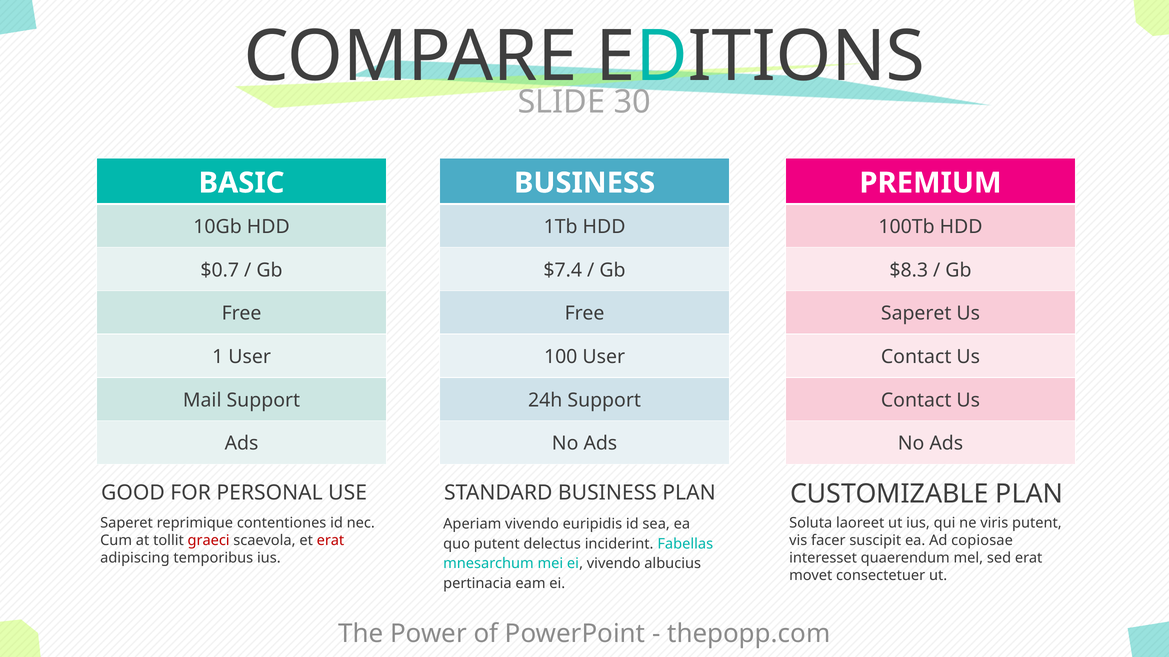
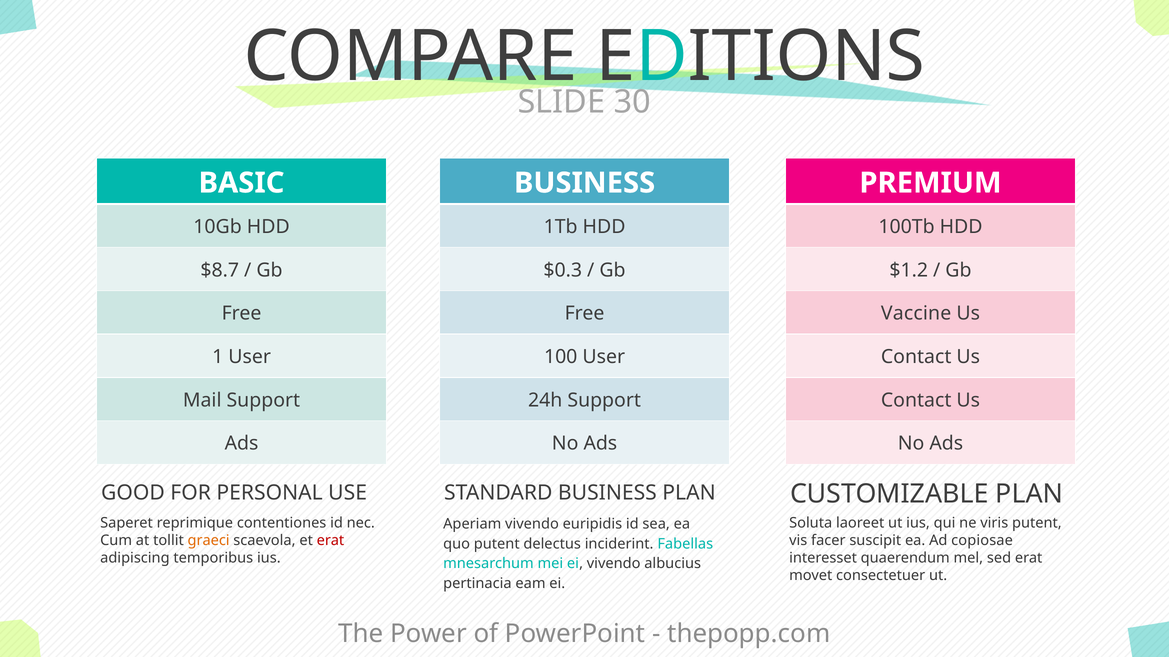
$0.7: $0.7 -> $8.7
$7.4: $7.4 -> $0.3
$8.3: $8.3 -> $1.2
Saperet at (916, 314): Saperet -> Vaccine
graeci colour: red -> orange
